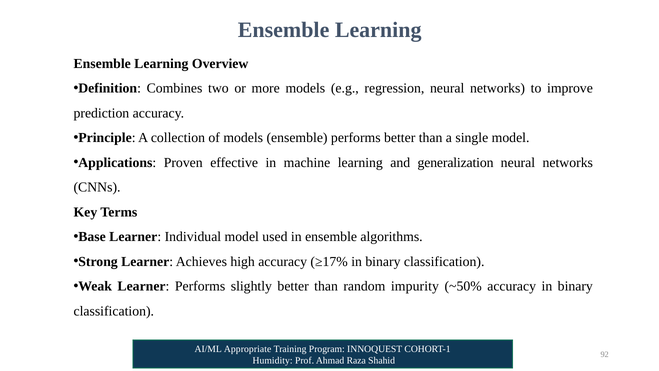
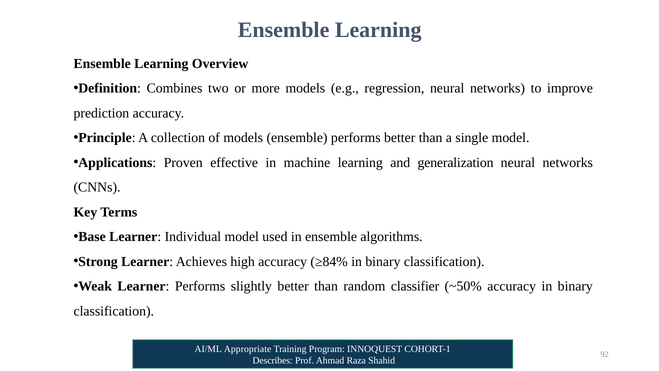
≥17%: ≥17% -> ≥84%
impurity: impurity -> classifier
Humidity: Humidity -> Describes
